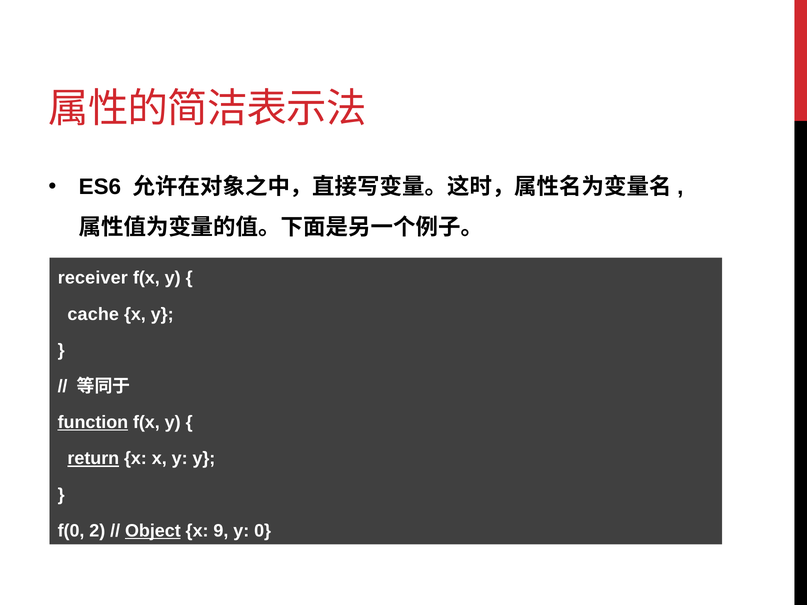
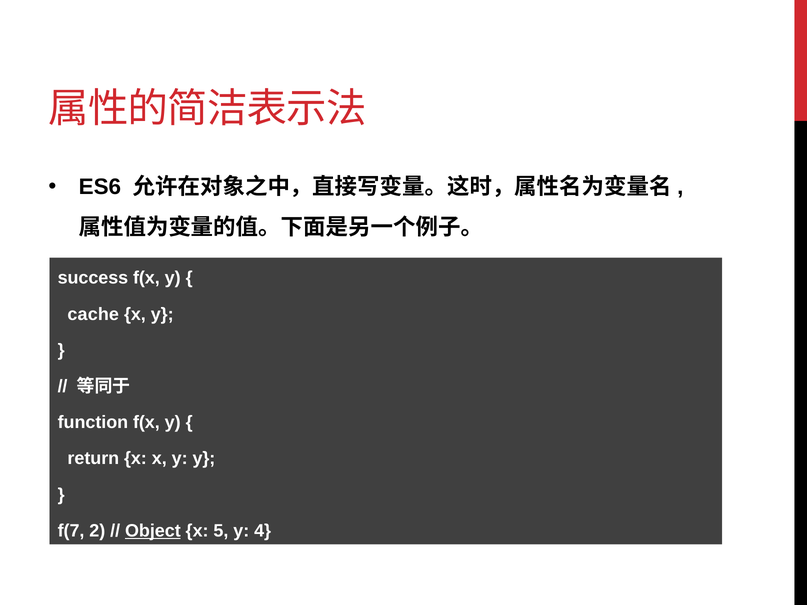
receiver: receiver -> success
function underline: present -> none
return underline: present -> none
f(0: f(0 -> f(7
9: 9 -> 5
0: 0 -> 4
